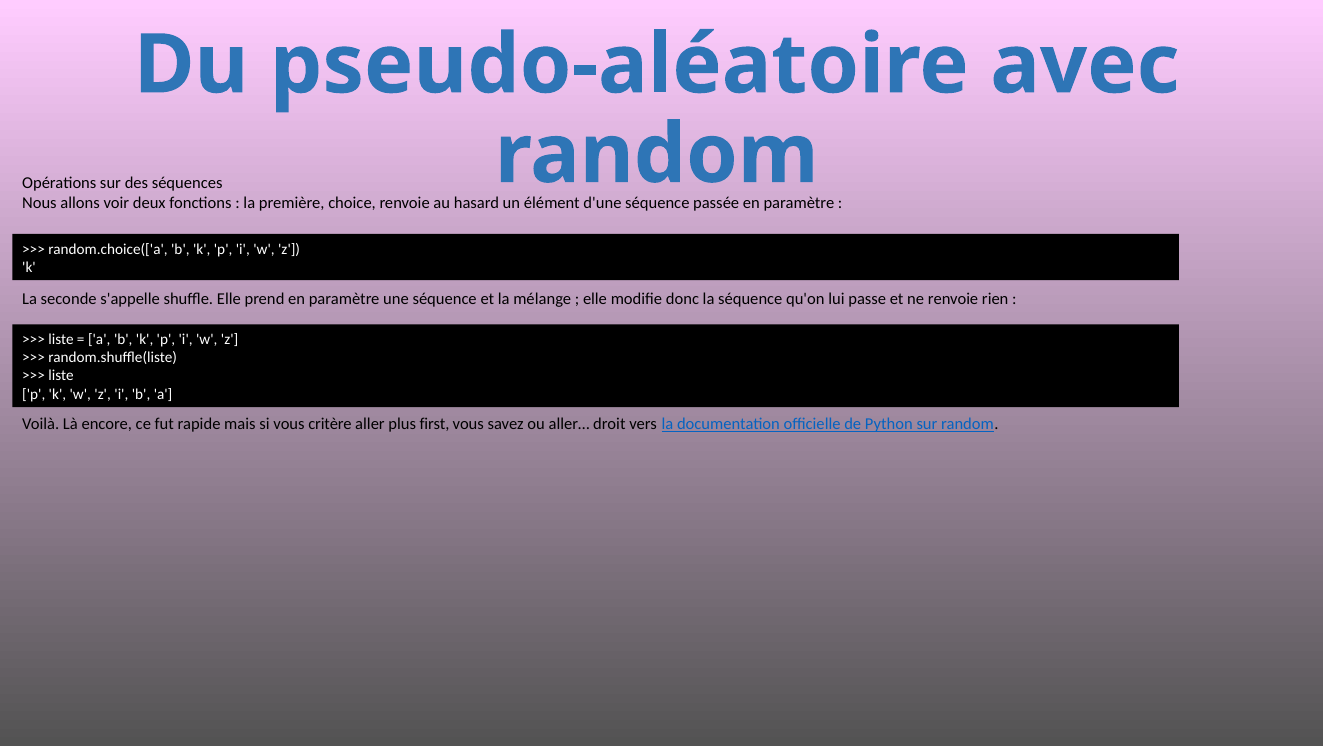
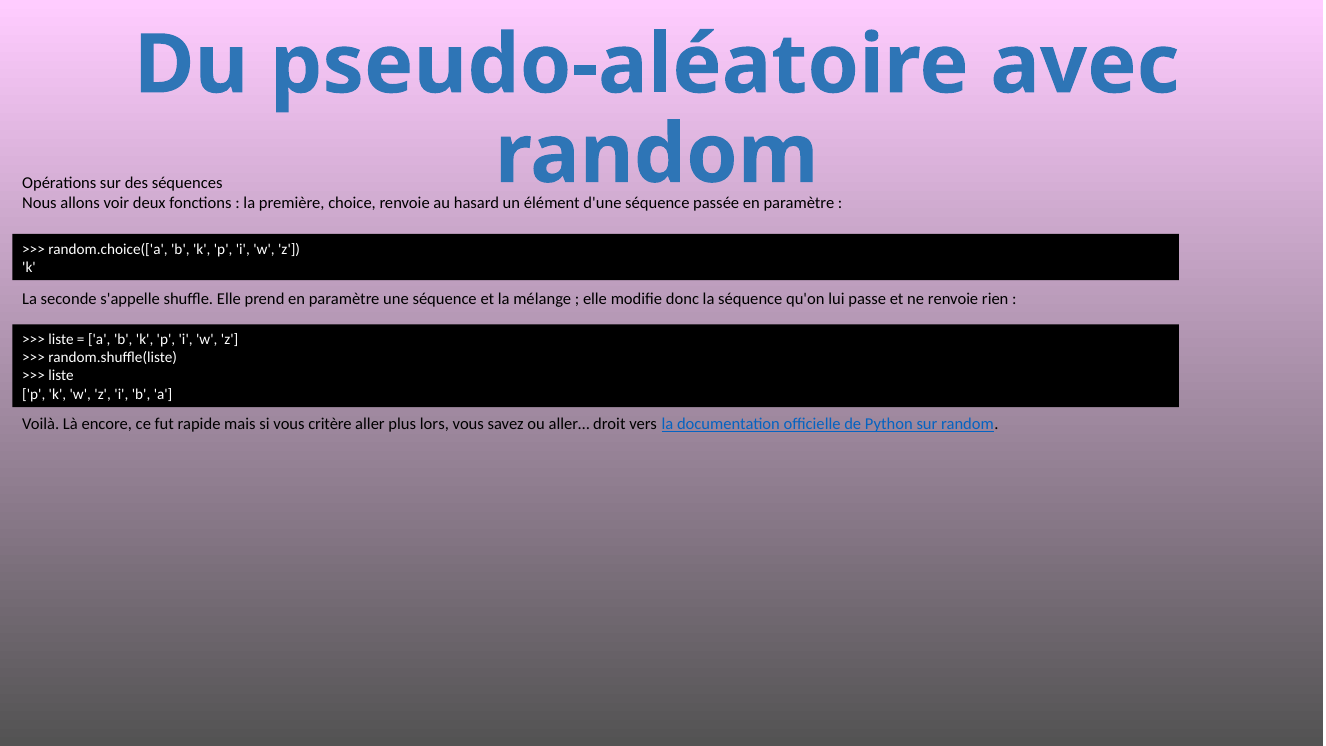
first: first -> lors
